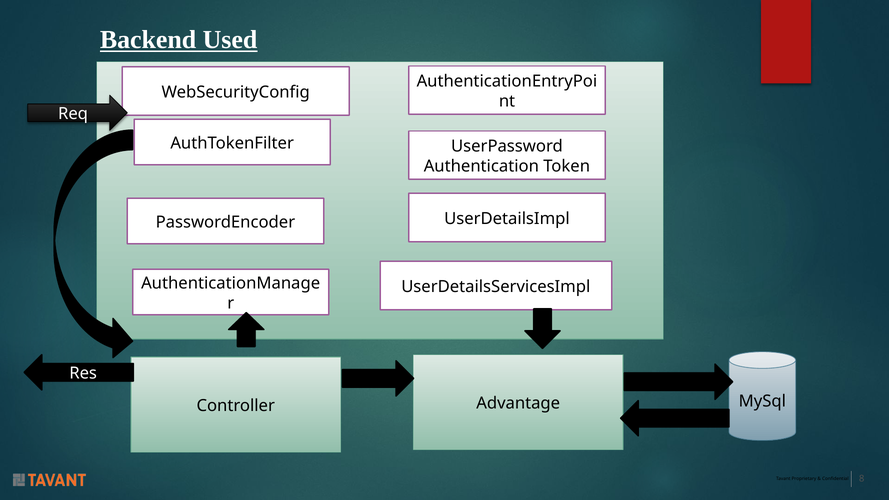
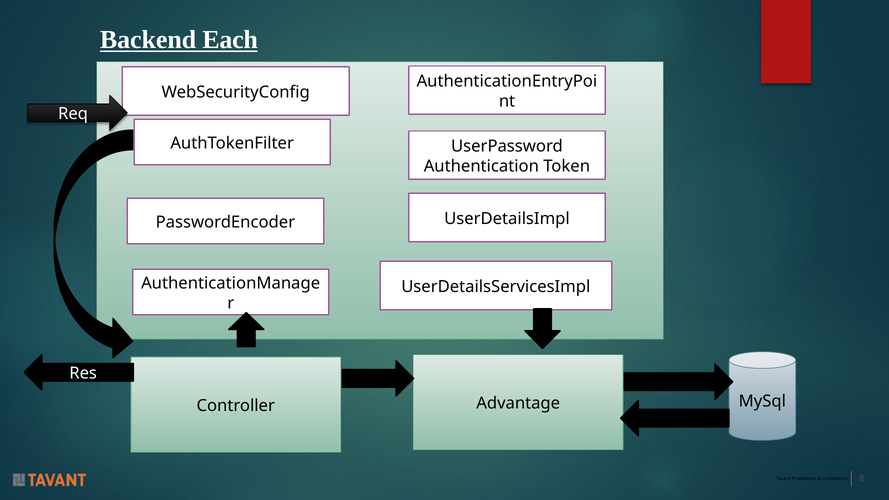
Used: Used -> Each
